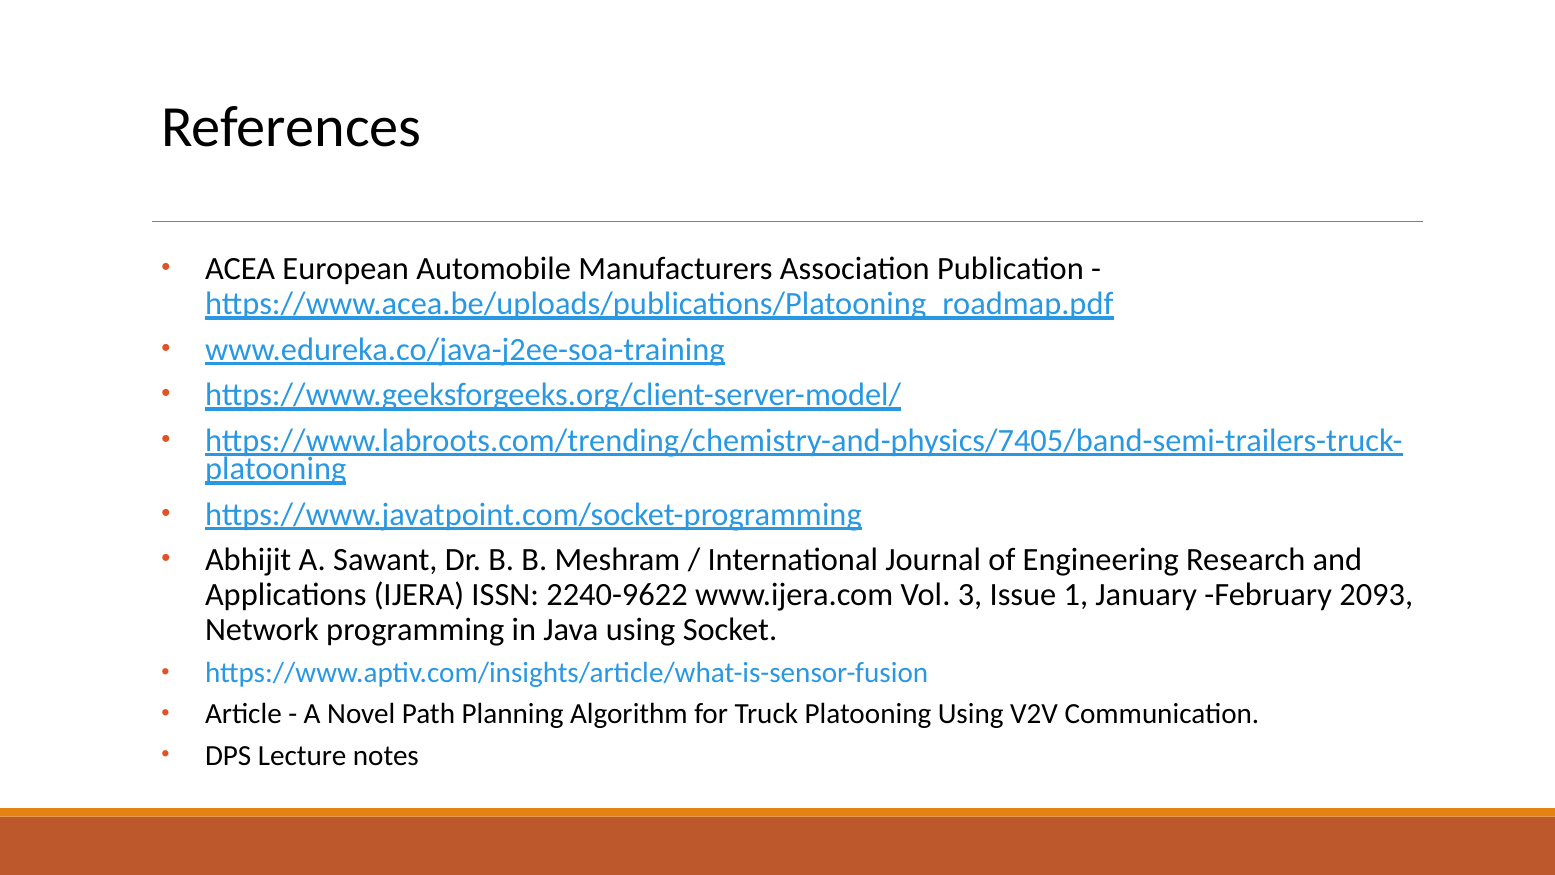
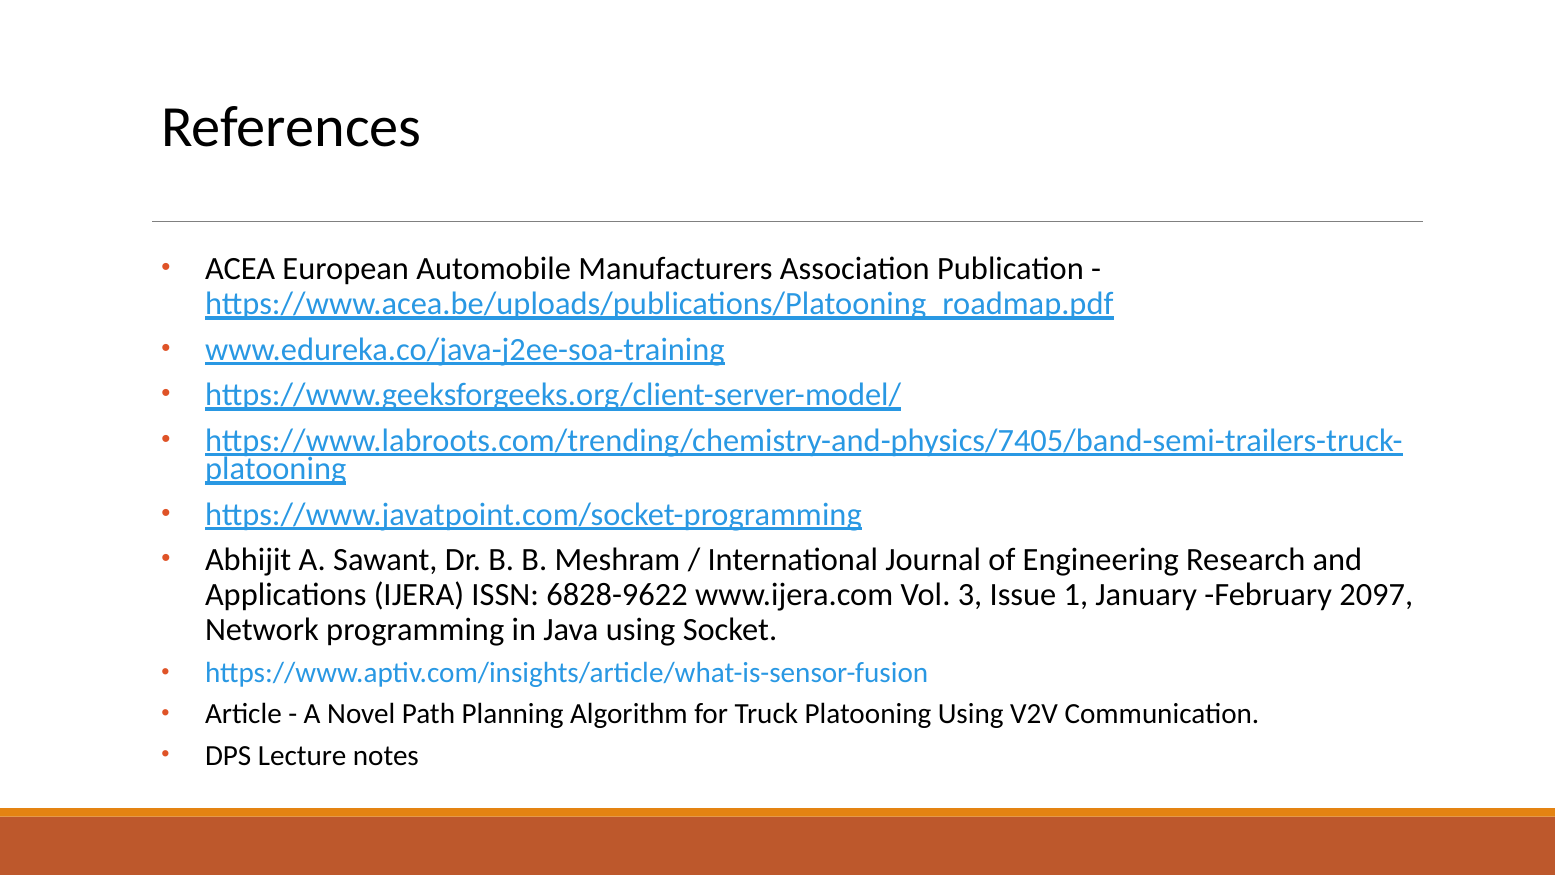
2240-9622: 2240-9622 -> 6828-9622
2093: 2093 -> 2097
